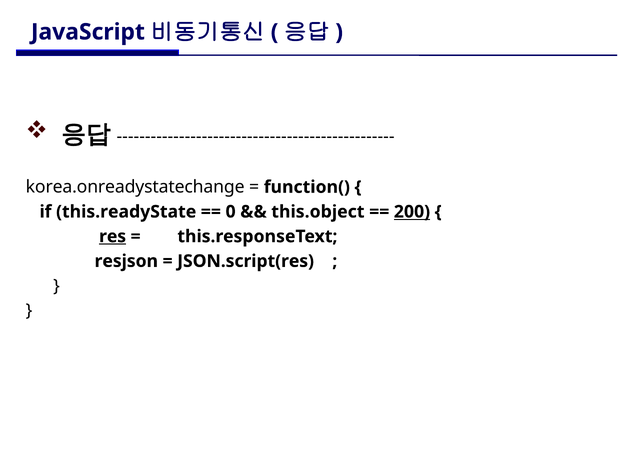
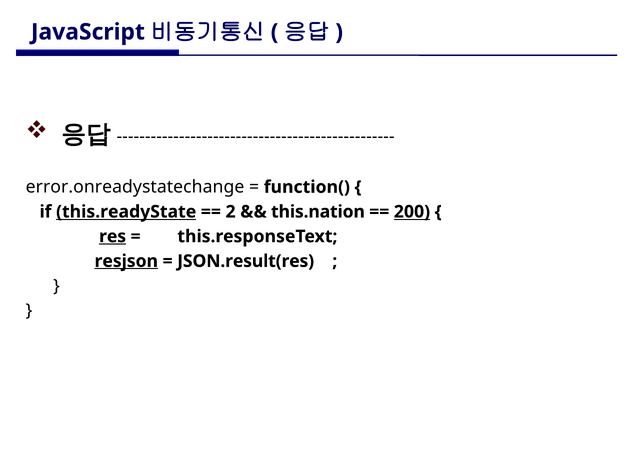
korea.onreadystatechange: korea.onreadystatechange -> error.onreadystatechange
this.readyState underline: none -> present
0: 0 -> 2
this.object: this.object -> this.nation
resjson underline: none -> present
JSON.script(res: JSON.script(res -> JSON.result(res
